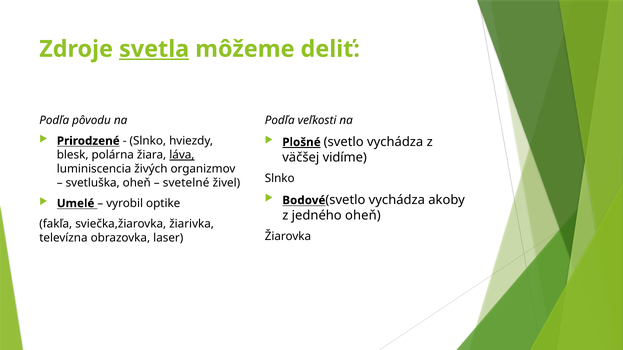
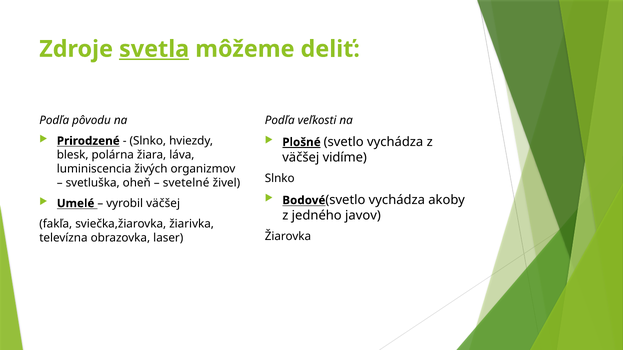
láva underline: present -> none
vyrobil optike: optike -> väčšej
jedného oheň: oheň -> javov
